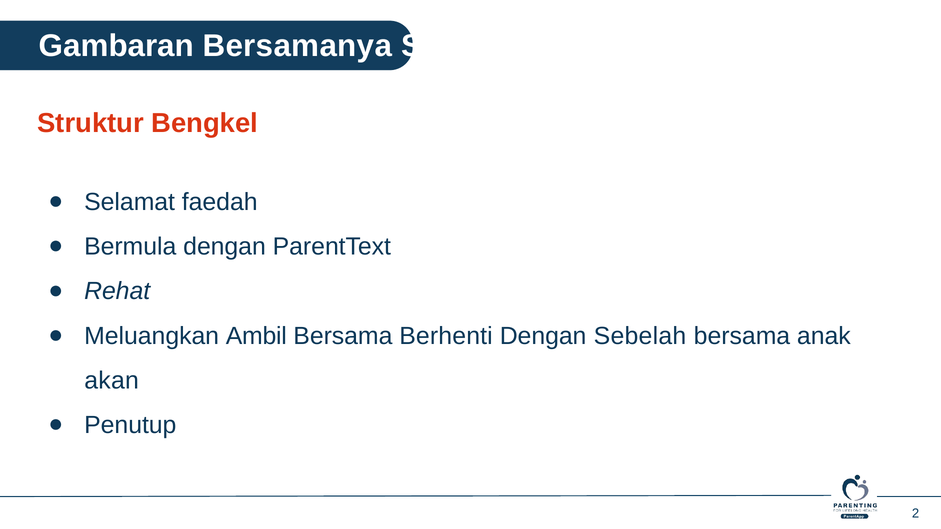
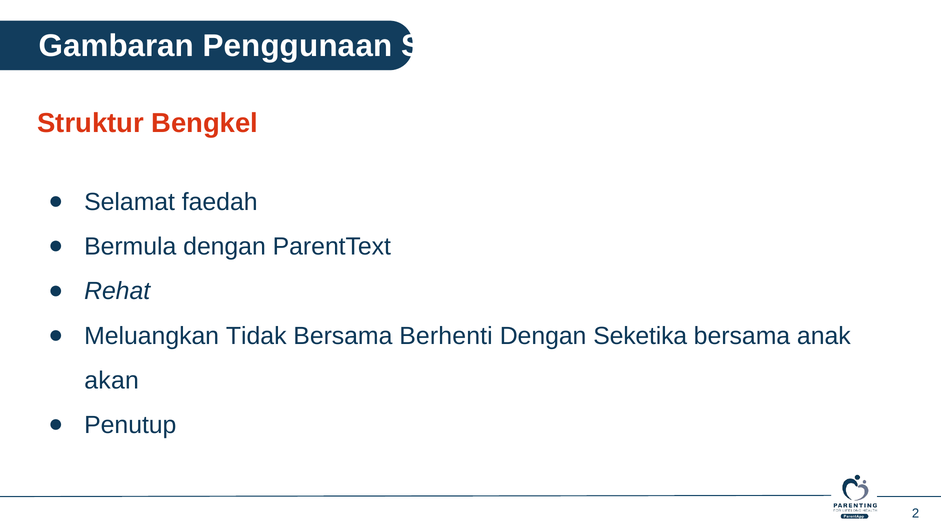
Bersamanya: Bersamanya -> Penggunaan
Ambil: Ambil -> Tidak
Sebelah: Sebelah -> Seketika
